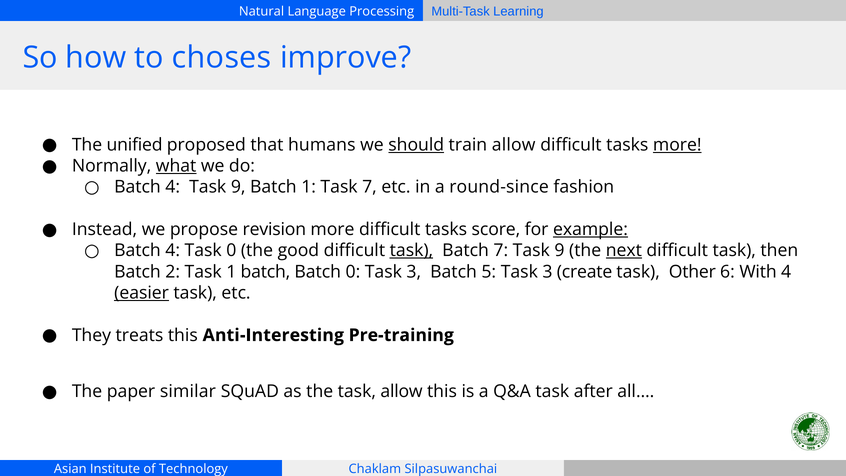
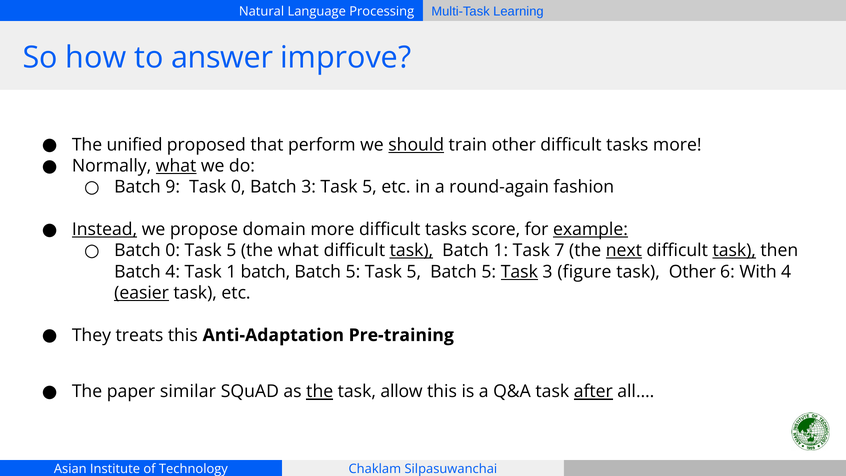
choses: choses -> answer
humans: humans -> perform
train allow: allow -> other
more at (677, 145) underline: present -> none
4 at (173, 187): 4 -> 9
9 at (238, 187): 9 -> 0
Batch 1: 1 -> 3
7 at (369, 187): 7 -> 5
round-since: round-since -> round-again
Instead underline: none -> present
revision: revision -> domain
4 at (173, 251): 4 -> 0
0 at (231, 251): 0 -> 5
the good: good -> what
Batch 7: 7 -> 1
9 at (559, 251): 9 -> 7
task at (734, 251) underline: none -> present
Batch 2: 2 -> 4
0 at (353, 272): 0 -> 5
3 at (414, 272): 3 -> 5
Task at (519, 272) underline: none -> present
create: create -> figure
Anti-Interesting: Anti-Interesting -> Anti-Adaptation
the at (320, 392) underline: none -> present
after underline: none -> present
